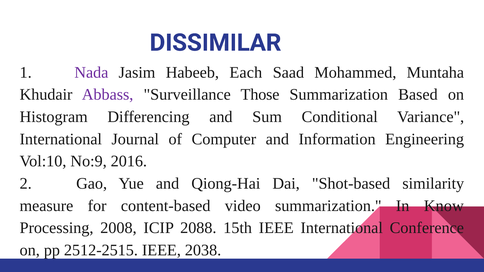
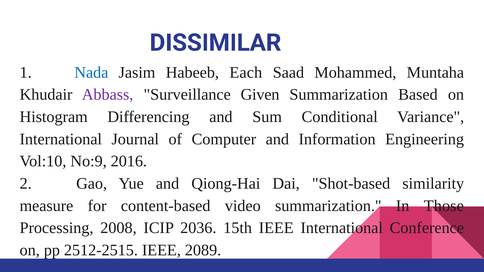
Nada colour: purple -> blue
Those: Those -> Given
Know: Know -> Those
2088: 2088 -> 2036
2038: 2038 -> 2089
